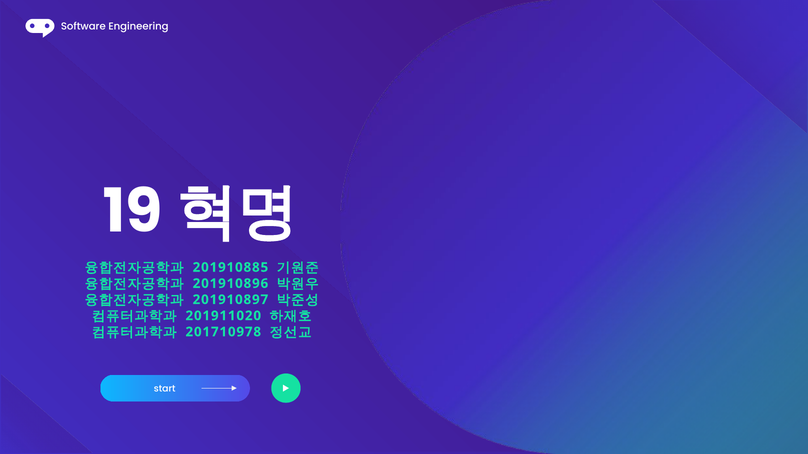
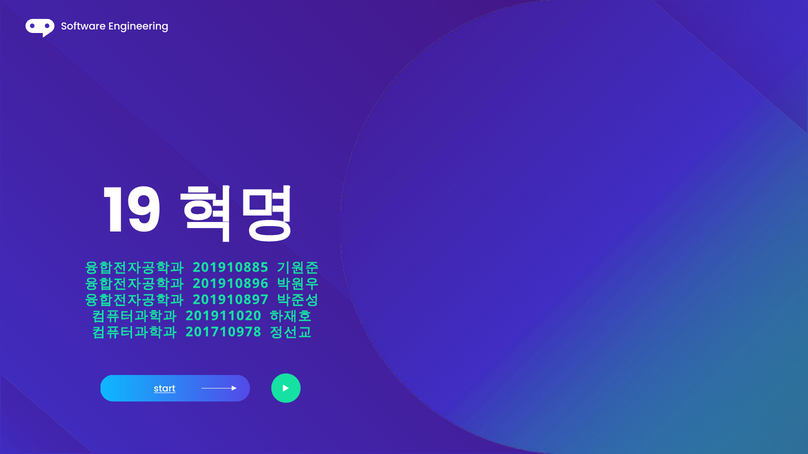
start underline: none -> present
